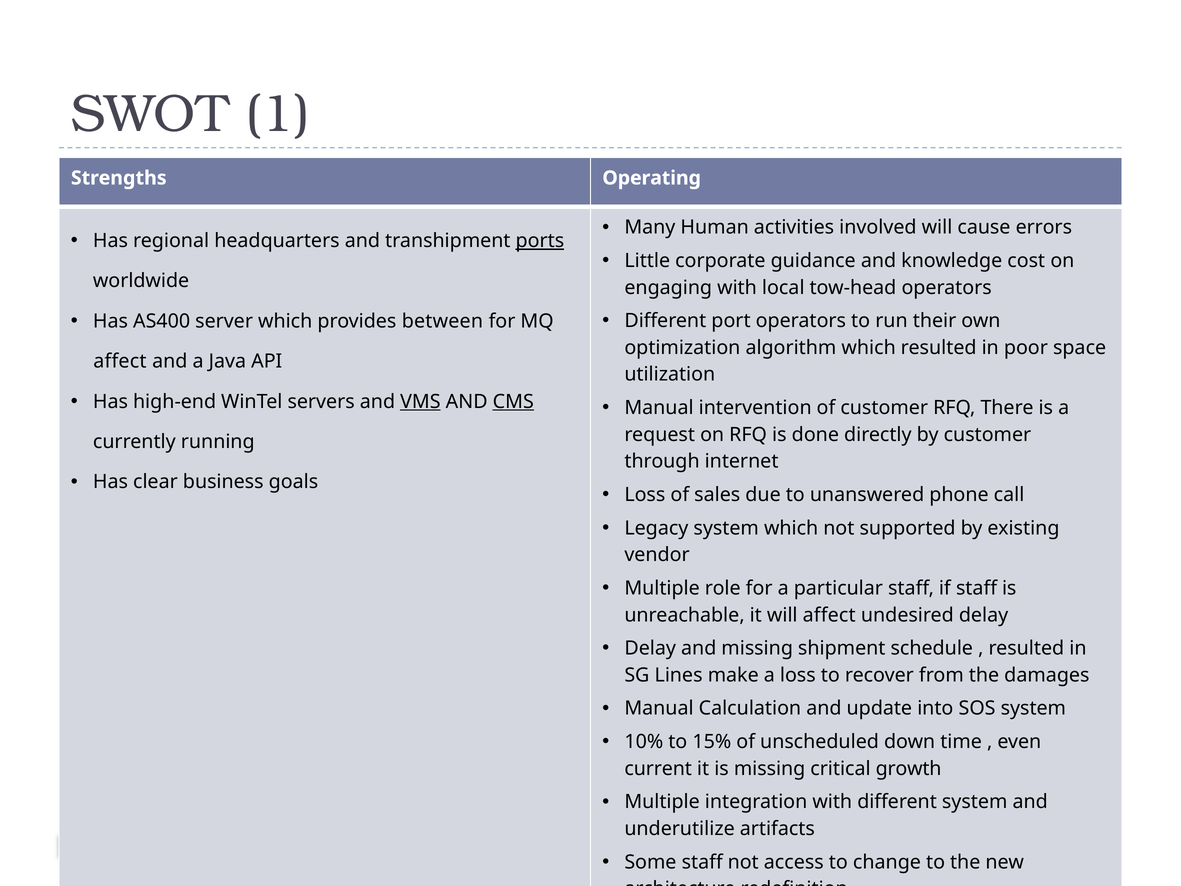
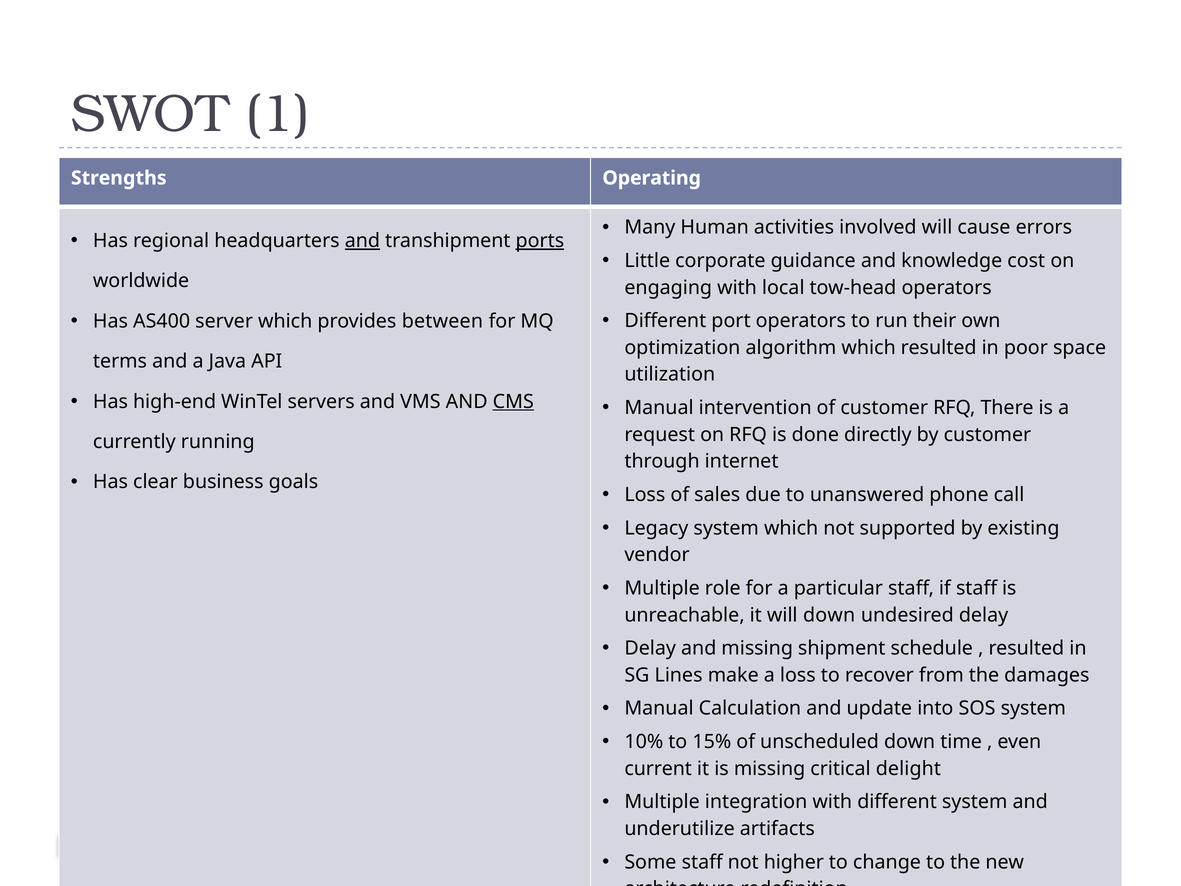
and at (362, 241) underline: none -> present
affect at (120, 361): affect -> terms
VMS underline: present -> none
will affect: affect -> down
growth: growth -> delight
access: access -> higher
